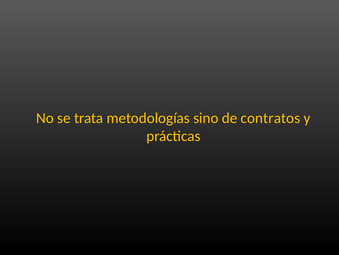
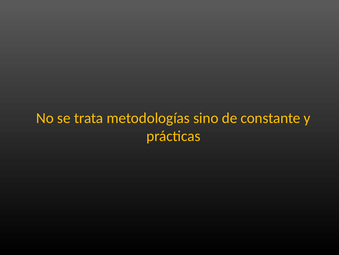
contratos: contratos -> constante
